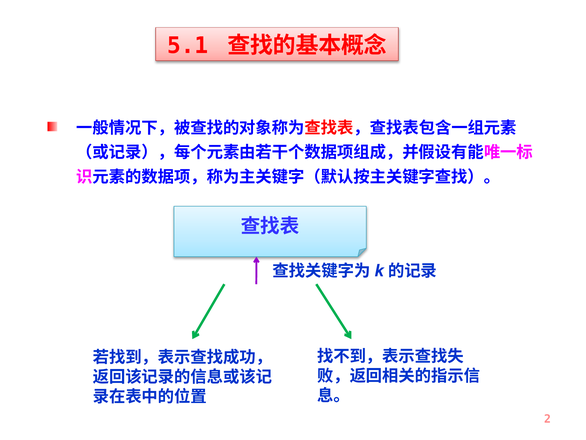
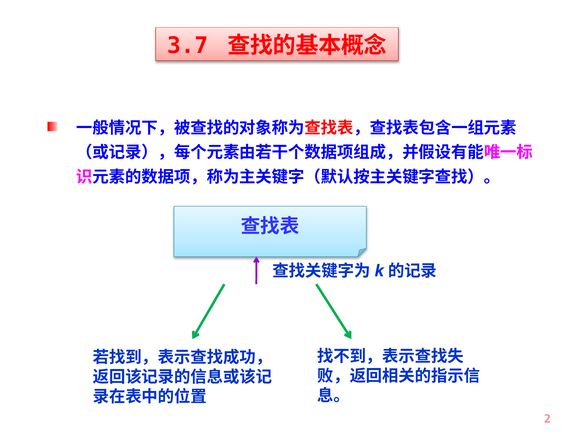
5.1: 5.1 -> 3.7
